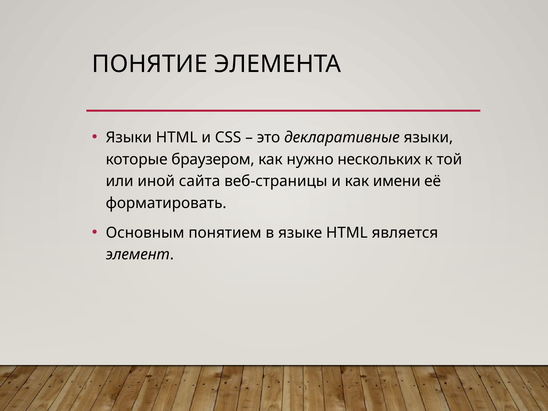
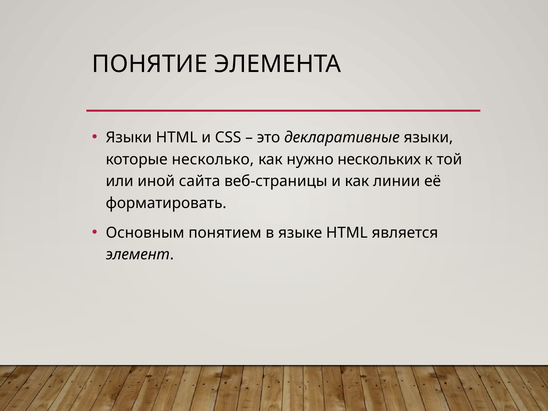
браузером: браузером -> несколько
имени: имени -> линии
